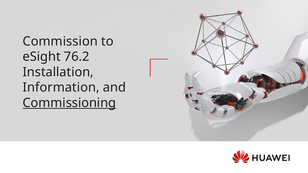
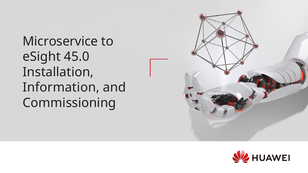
Commission: Commission -> Microservice
76.2: 76.2 -> 45.0
Commissioning underline: present -> none
